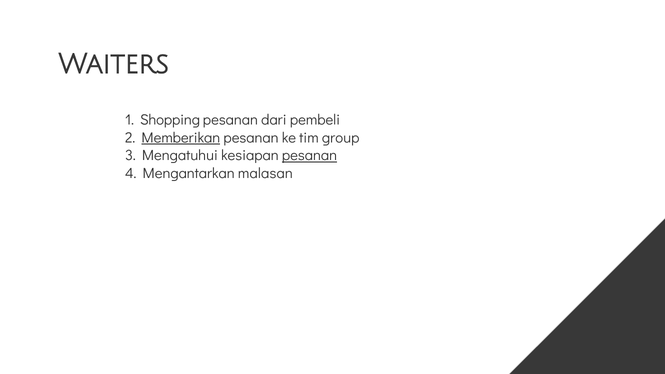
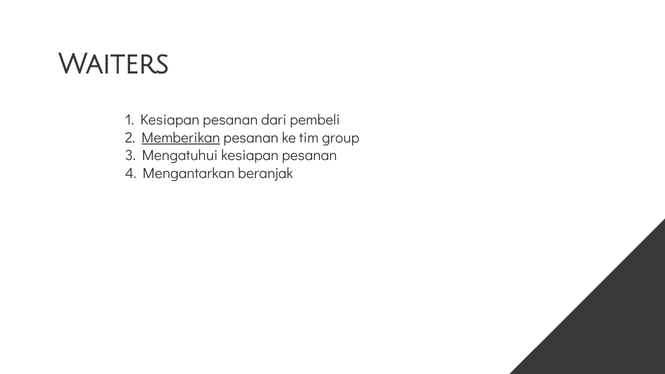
1 Shopping: Shopping -> Kesiapan
pesanan at (310, 156) underline: present -> none
malasan: malasan -> beranjak
